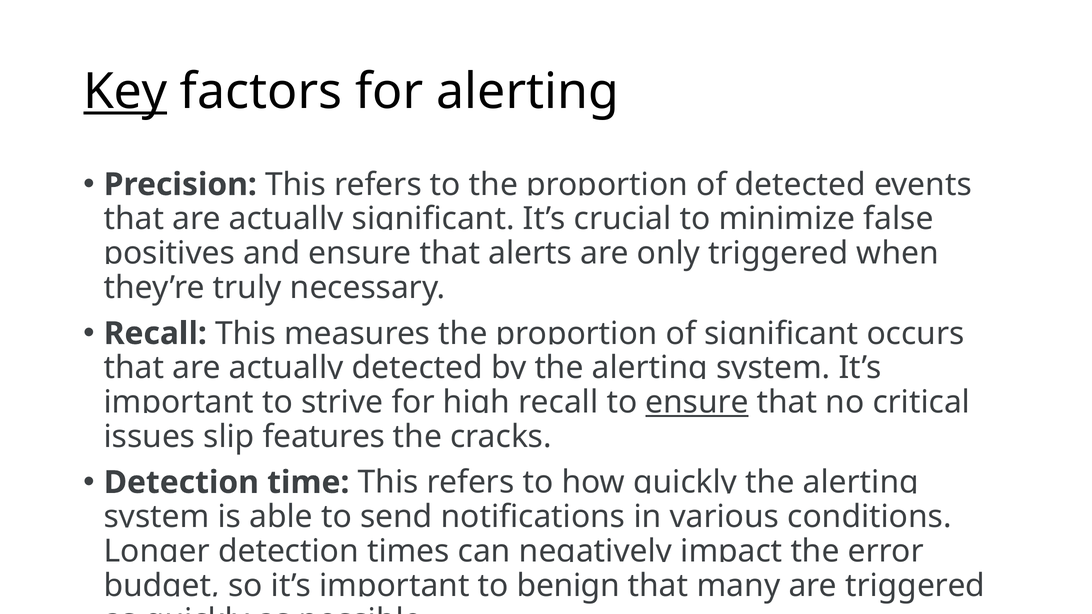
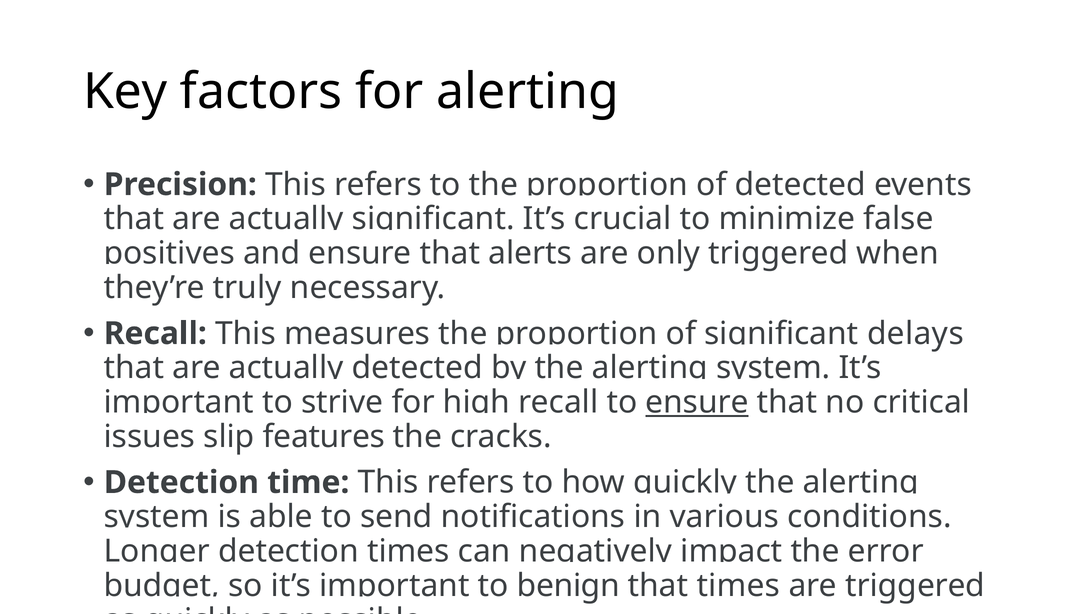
Key underline: present -> none
occurs: occurs -> delays
that many: many -> times
